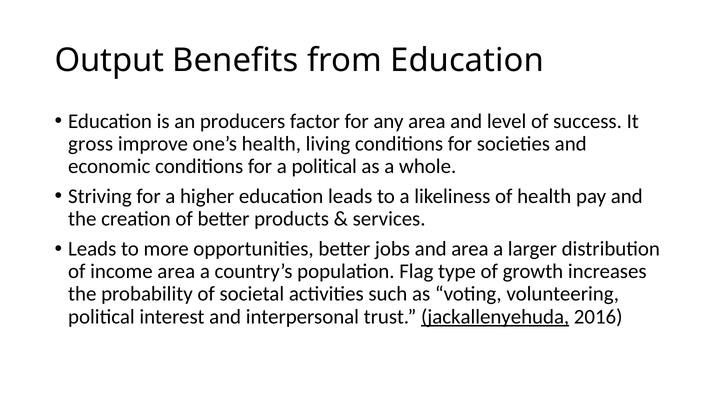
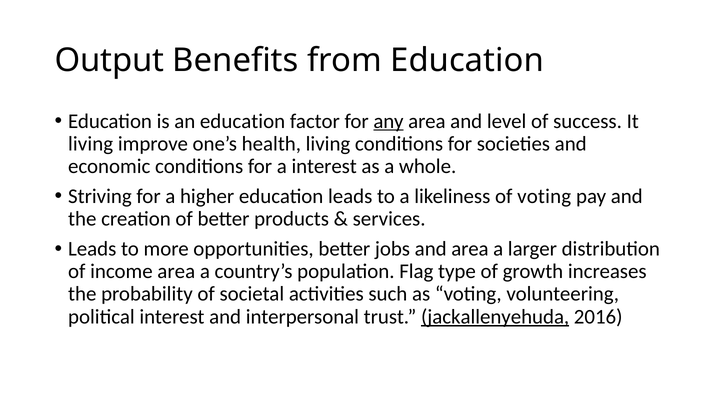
an producers: producers -> education
any underline: none -> present
gross at (91, 144): gross -> living
a political: political -> interest
of health: health -> voting
